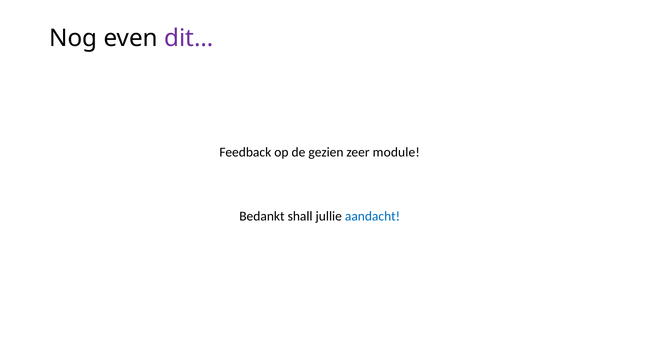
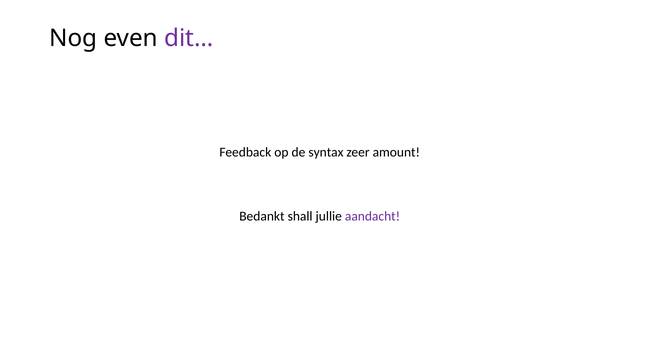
gezien: gezien -> syntax
module: module -> amount
aandacht colour: blue -> purple
